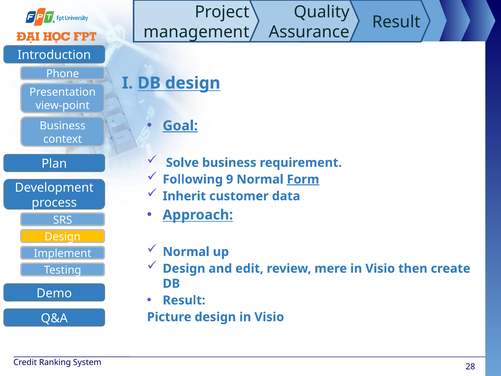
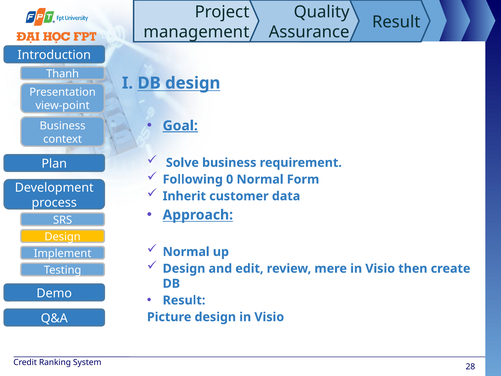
Phone: Phone -> Thanh
9: 9 -> 0
Form underline: present -> none
